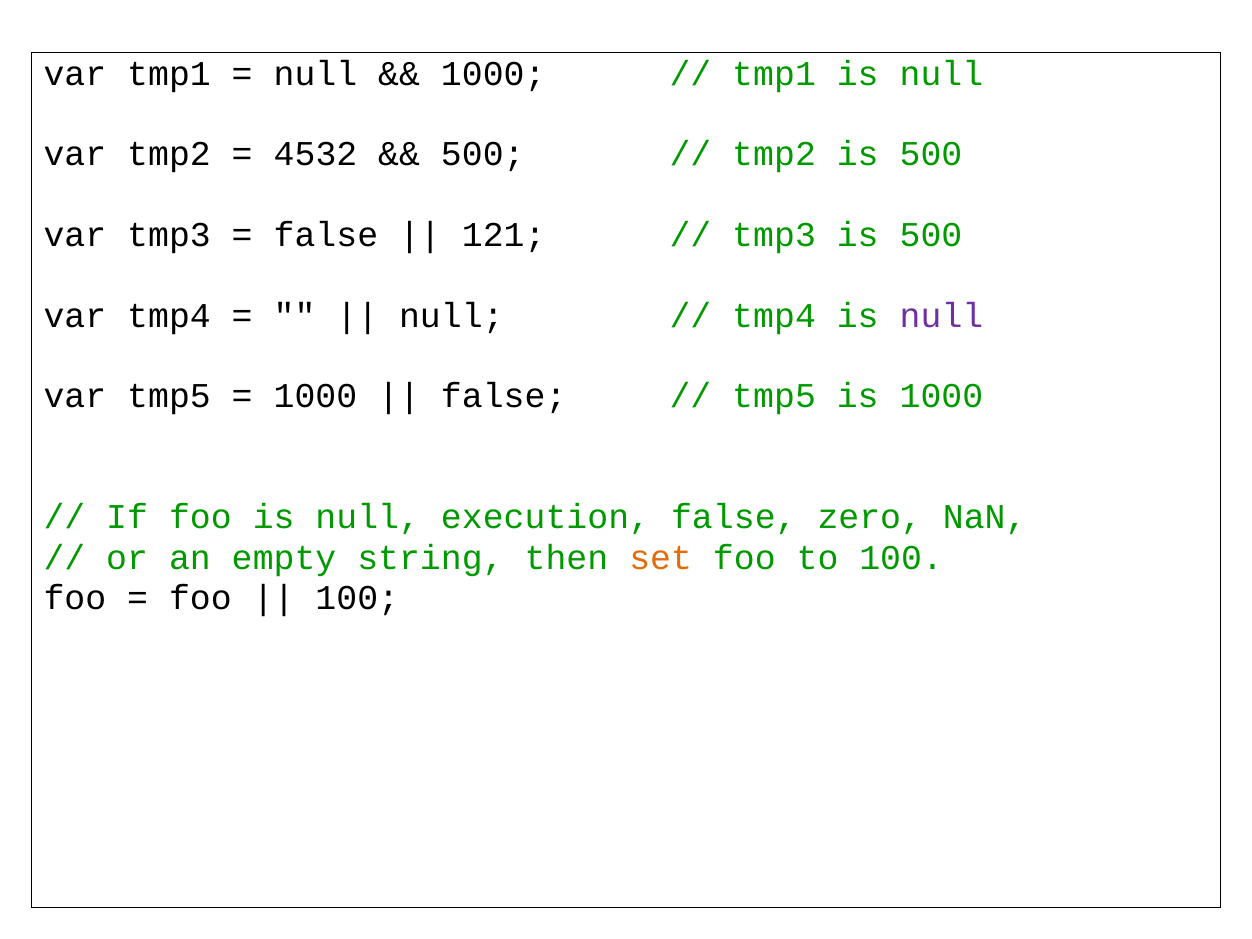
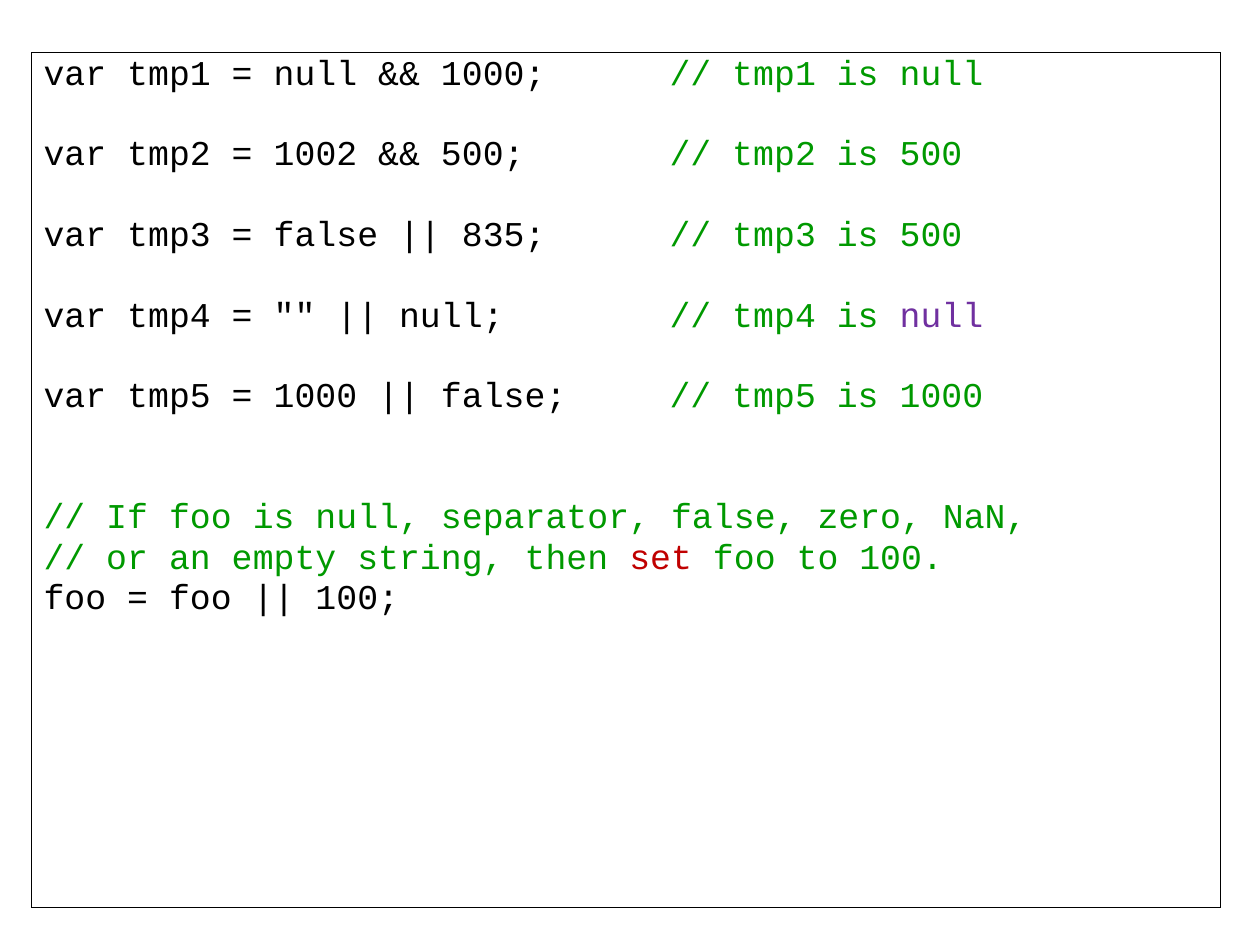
4532: 4532 -> 1002
121: 121 -> 835
execution: execution -> separator
set colour: orange -> red
